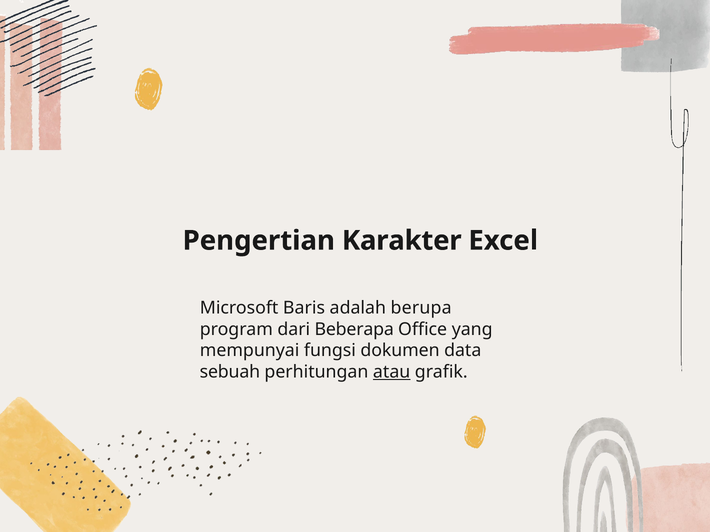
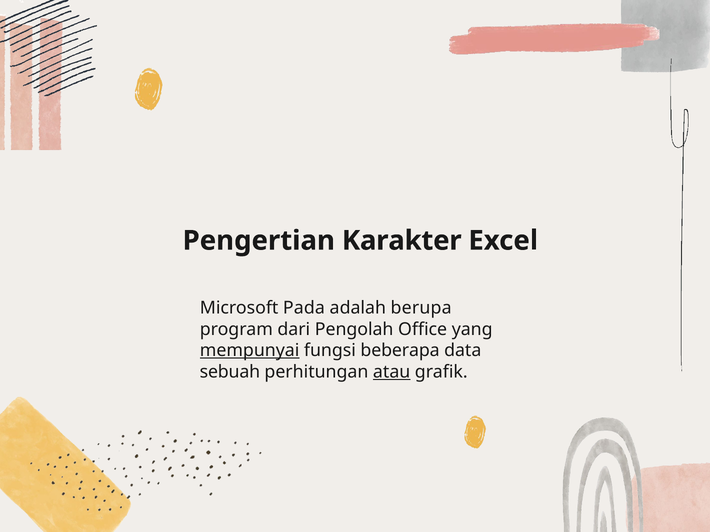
Baris: Baris -> Pada
Beberapa: Beberapa -> Pengolah
mempunyai underline: none -> present
dokumen: dokumen -> beberapa
